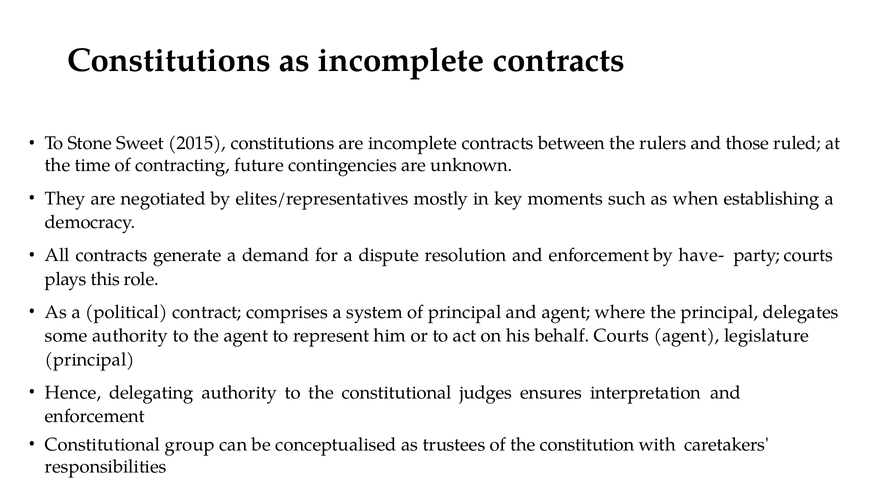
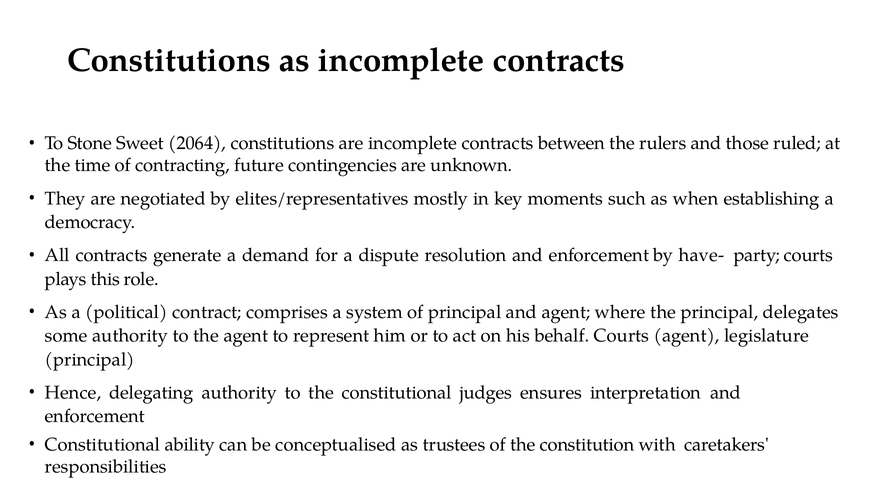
2015: 2015 -> 2064
group: group -> ability
